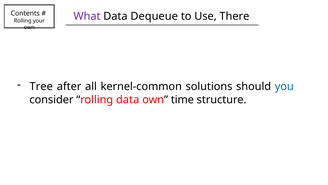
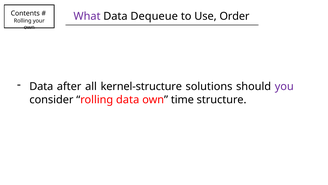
There: There -> Order
Tree at (41, 86): Tree -> Data
kernel-common: kernel-common -> kernel-structure
you colour: blue -> purple
